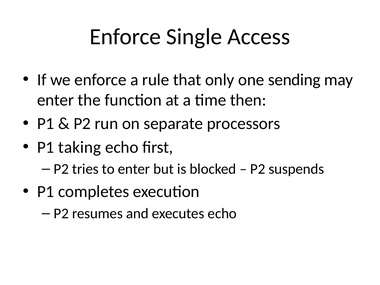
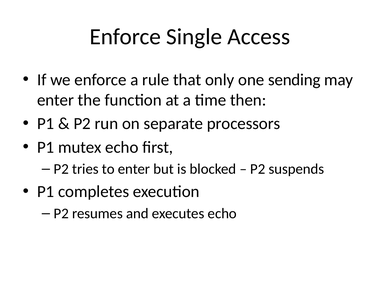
taking: taking -> mutex
